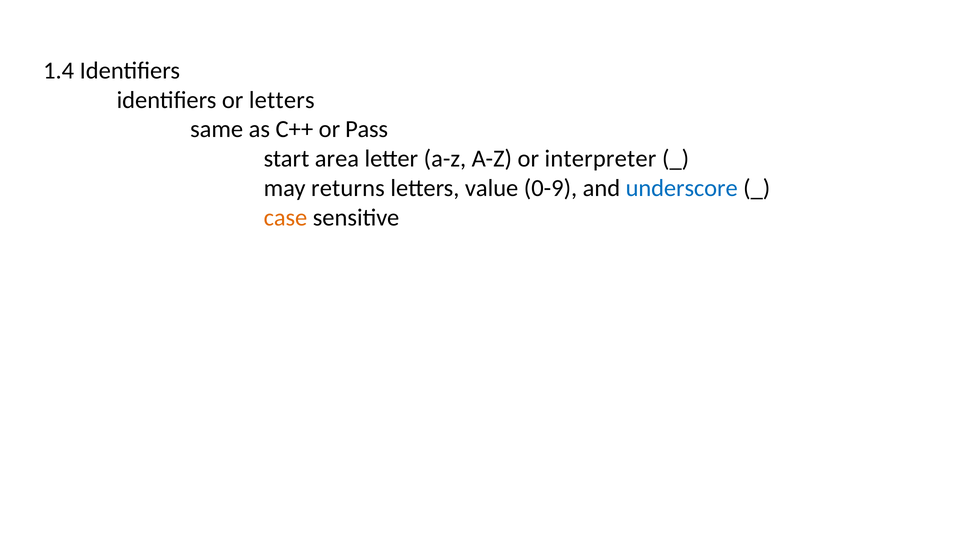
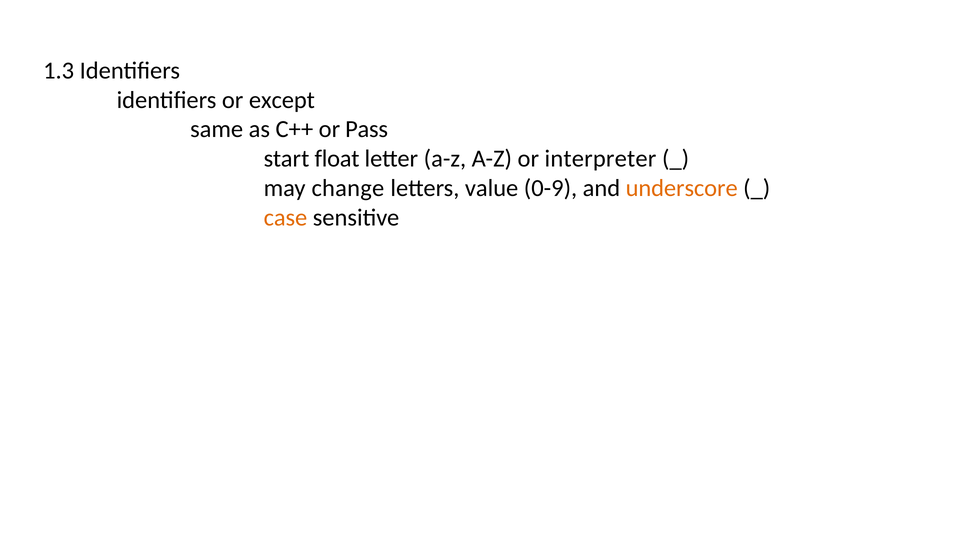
1.4: 1.4 -> 1.3
or letters: letters -> except
area: area -> float
returns: returns -> change
underscore colour: blue -> orange
